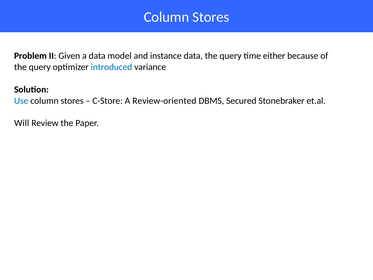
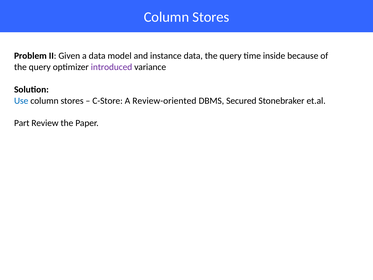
either: either -> inside
introduced colour: blue -> purple
Will: Will -> Part
